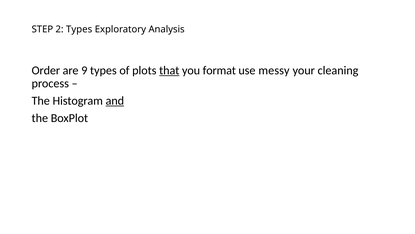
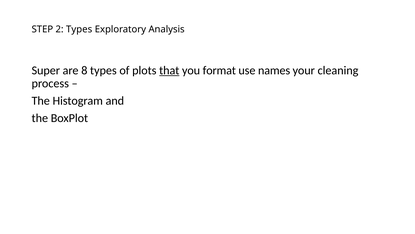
Order: Order -> Super
9: 9 -> 8
messy: messy -> names
and underline: present -> none
